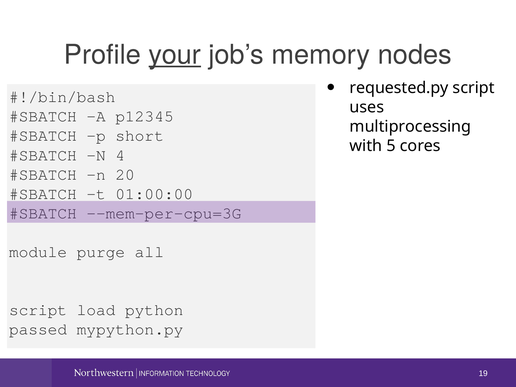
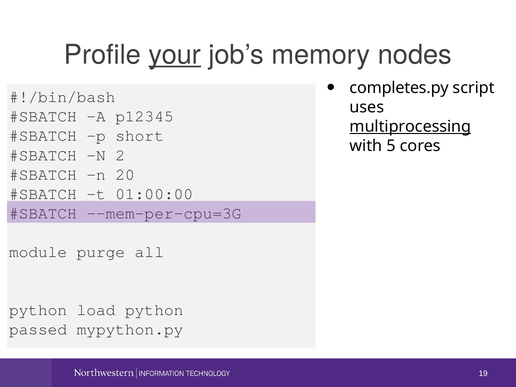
requested.py: requested.py -> completes.py
multiprocessing underline: none -> present
4: 4 -> 2
script at (38, 310): script -> python
